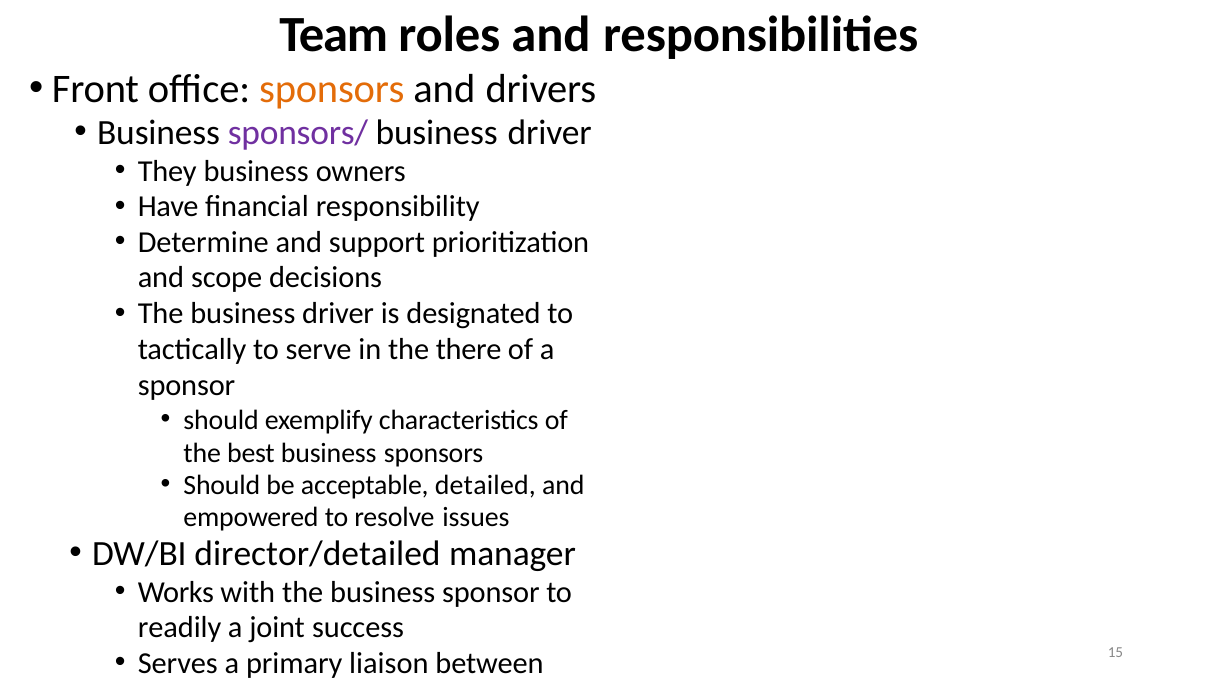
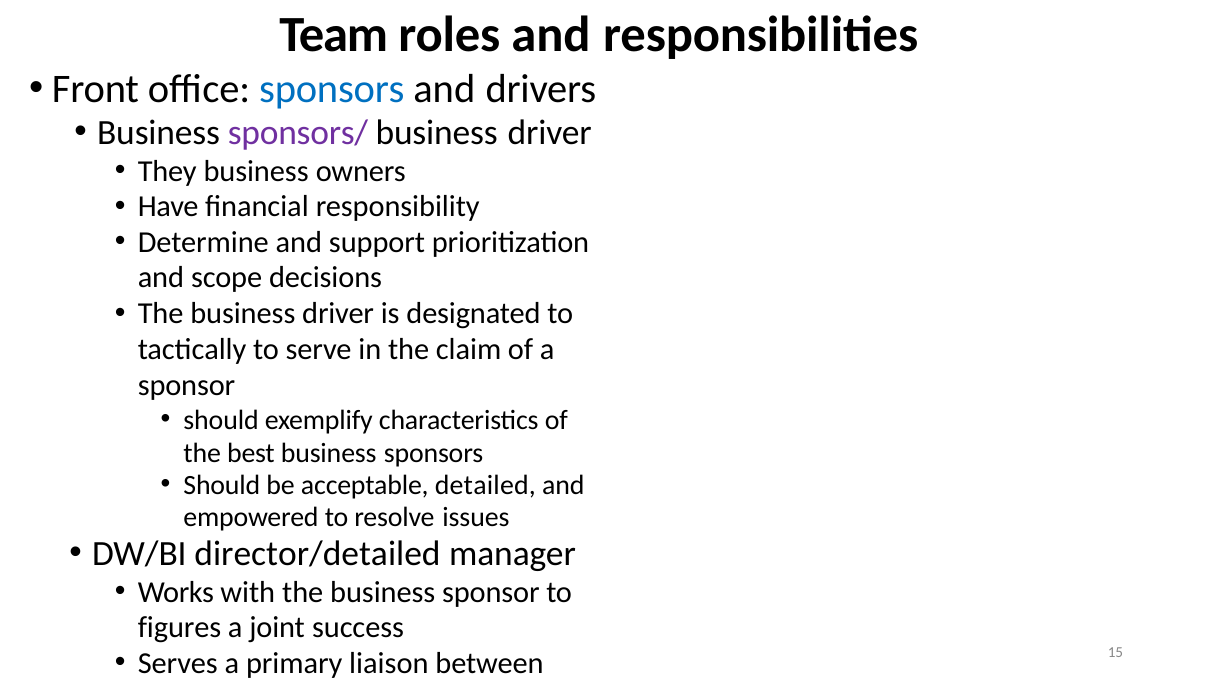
sponsors at (332, 89) colour: orange -> blue
there: there -> claim
readily: readily -> figures
